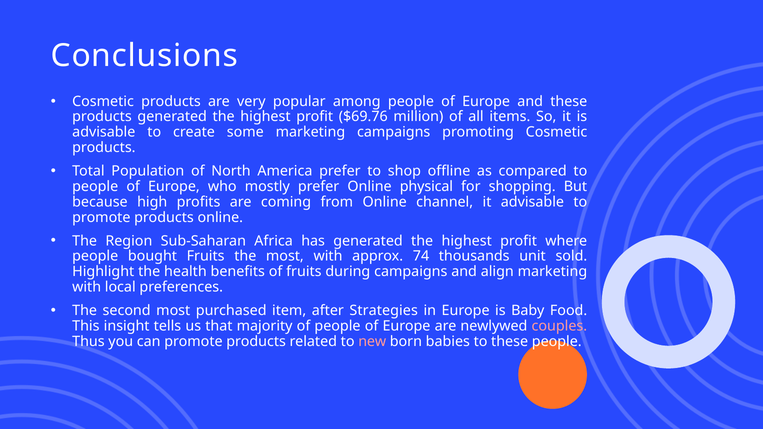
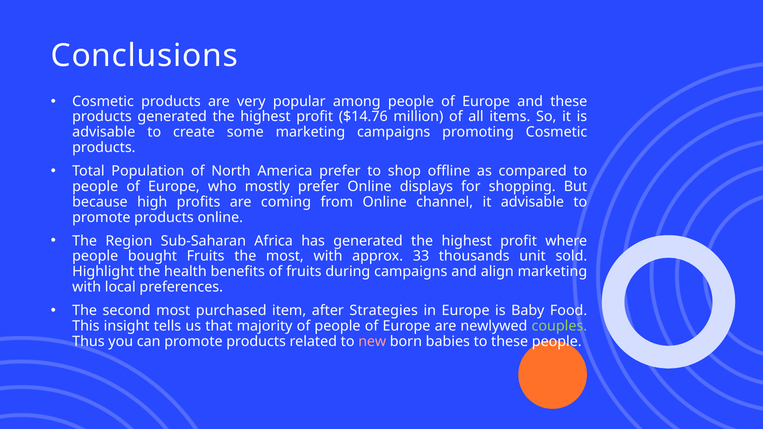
$69.76: $69.76 -> $14.76
physical: physical -> displays
74: 74 -> 33
couples colour: pink -> light green
